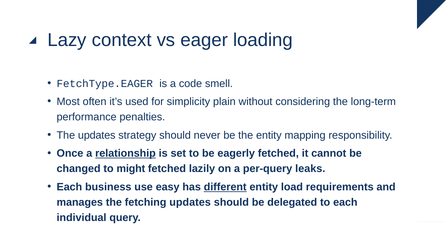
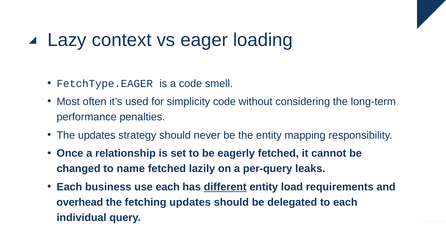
simplicity plain: plain -> code
relationship underline: present -> none
might: might -> name
use easy: easy -> each
manages: manages -> overhead
